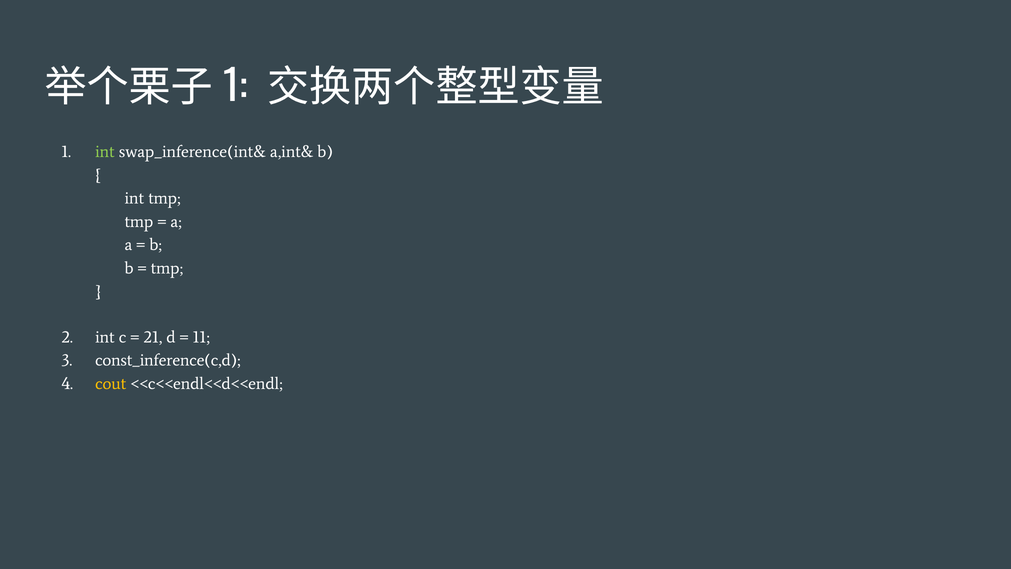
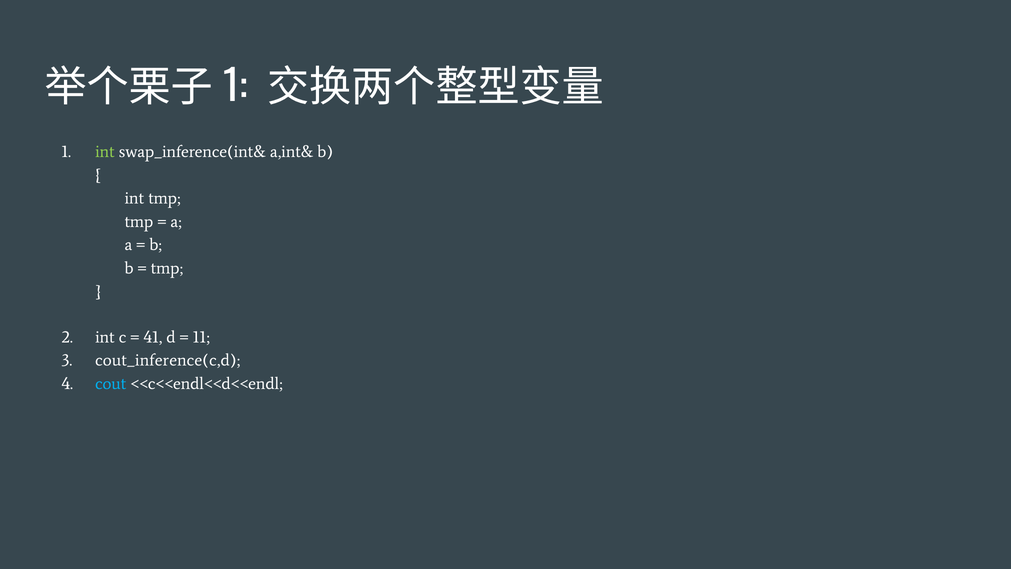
21: 21 -> 41
const_inference(c,d: const_inference(c,d -> cout_inference(c,d
cout colour: yellow -> light blue
